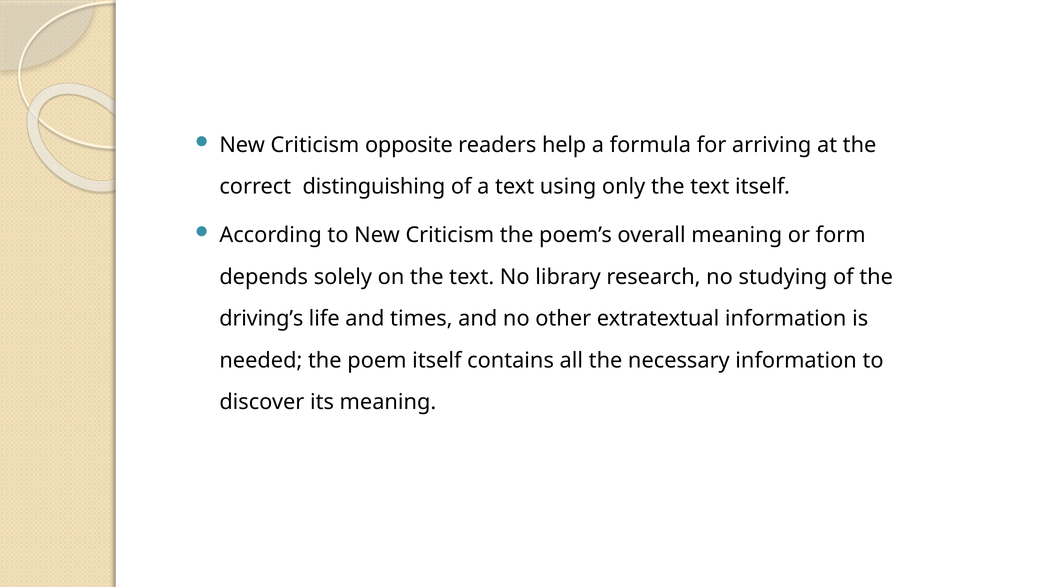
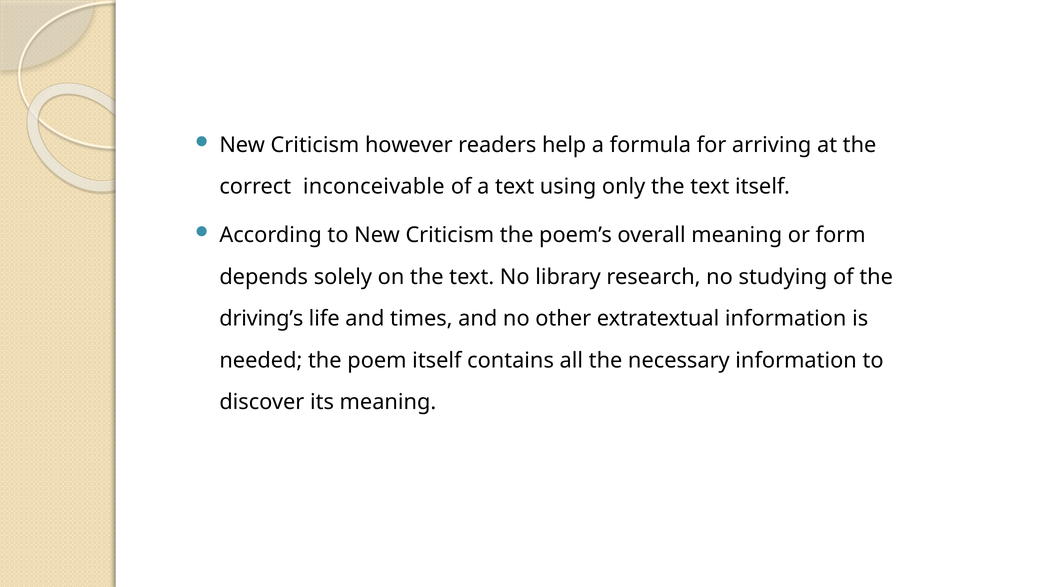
opposite: opposite -> however
distinguishing: distinguishing -> inconceivable
